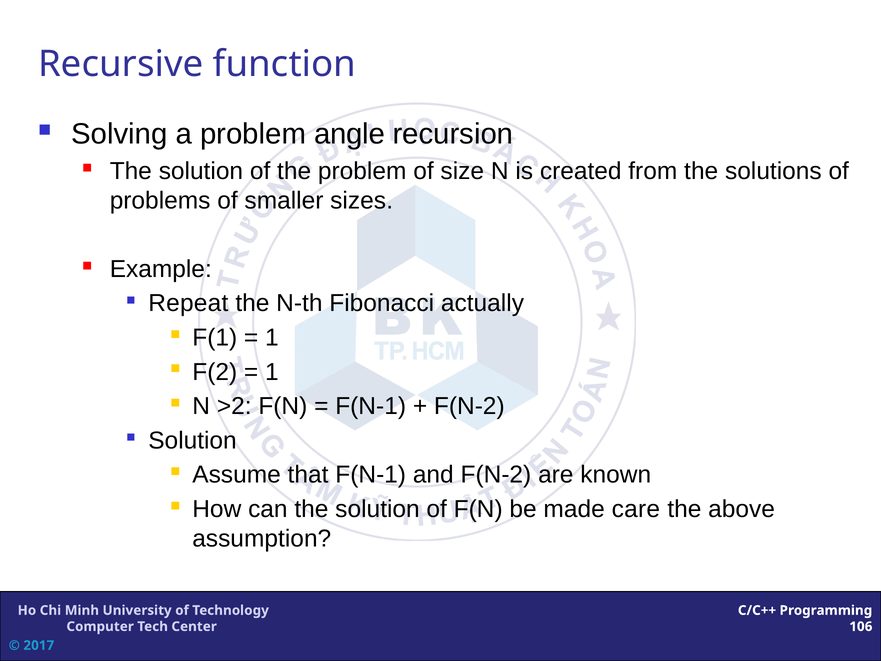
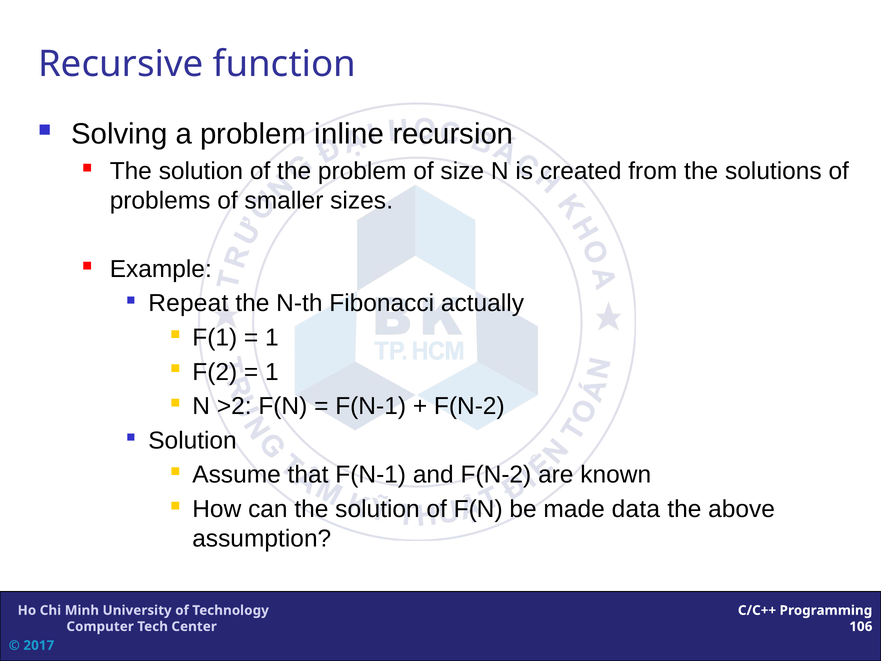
angle: angle -> inline
care: care -> data
